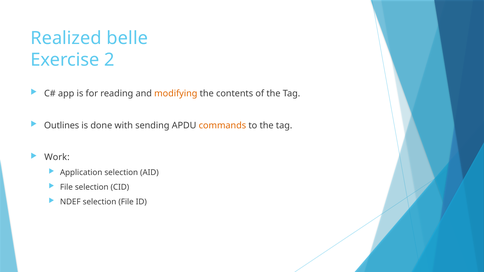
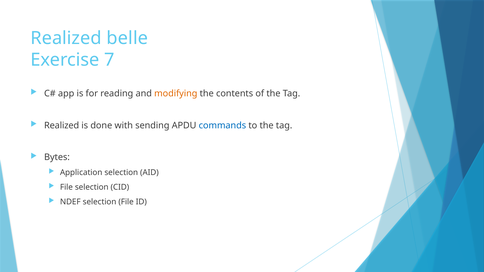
2: 2 -> 7
Outlines at (62, 126): Outlines -> Realized
commands colour: orange -> blue
Work: Work -> Bytes
